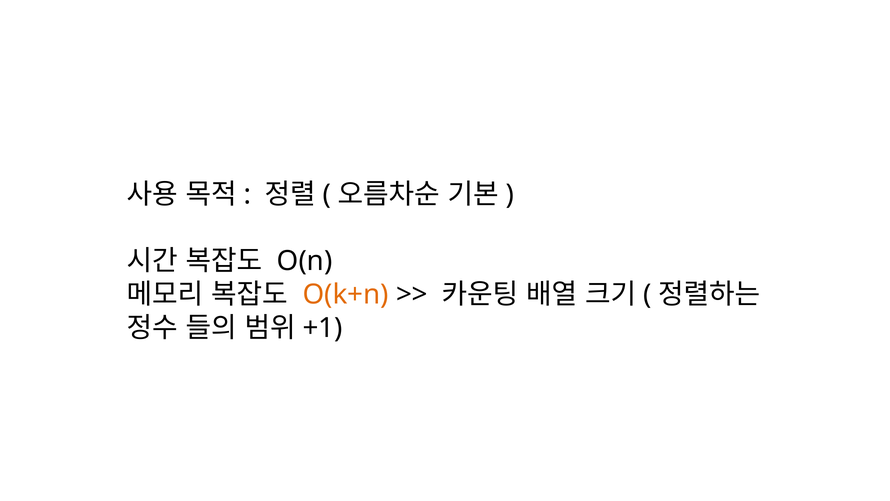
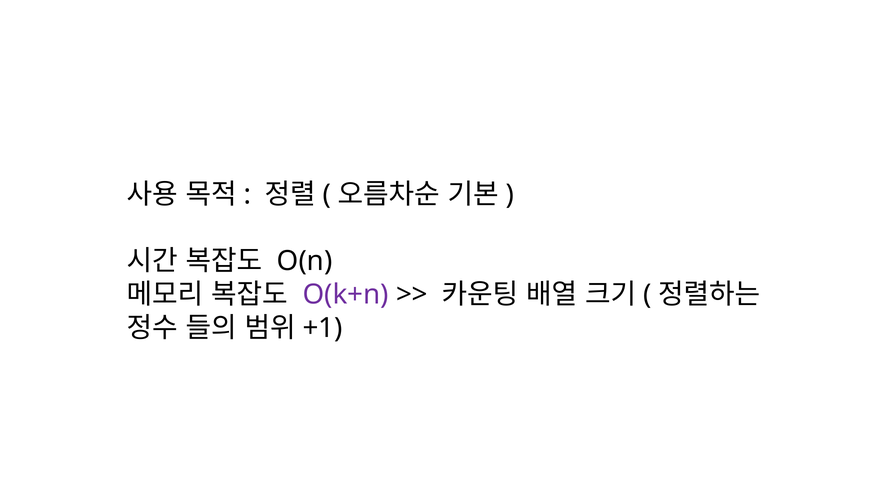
O(k+n colour: orange -> purple
